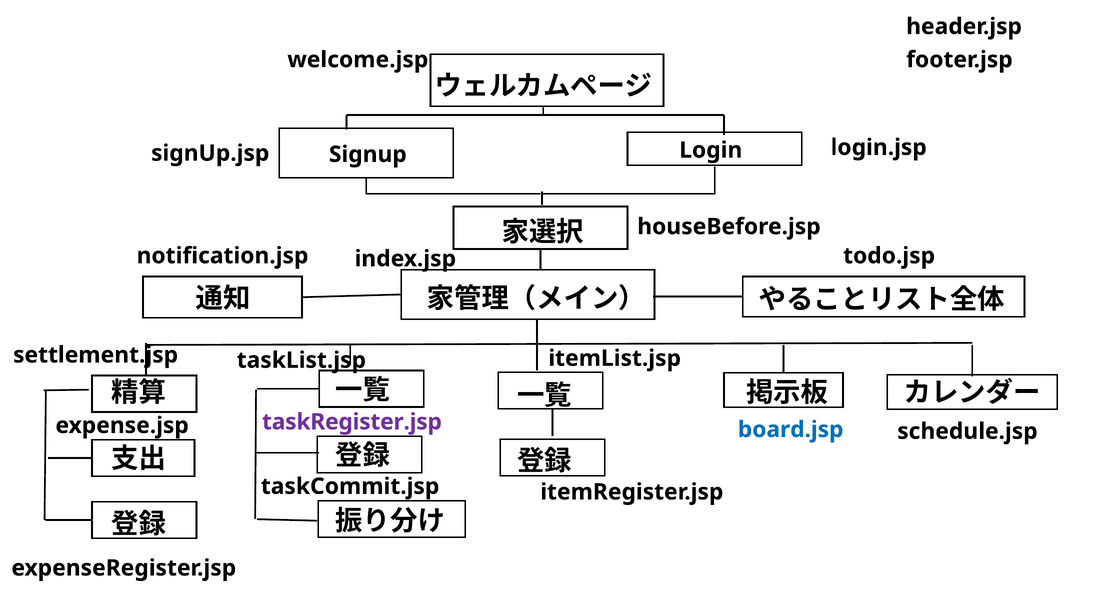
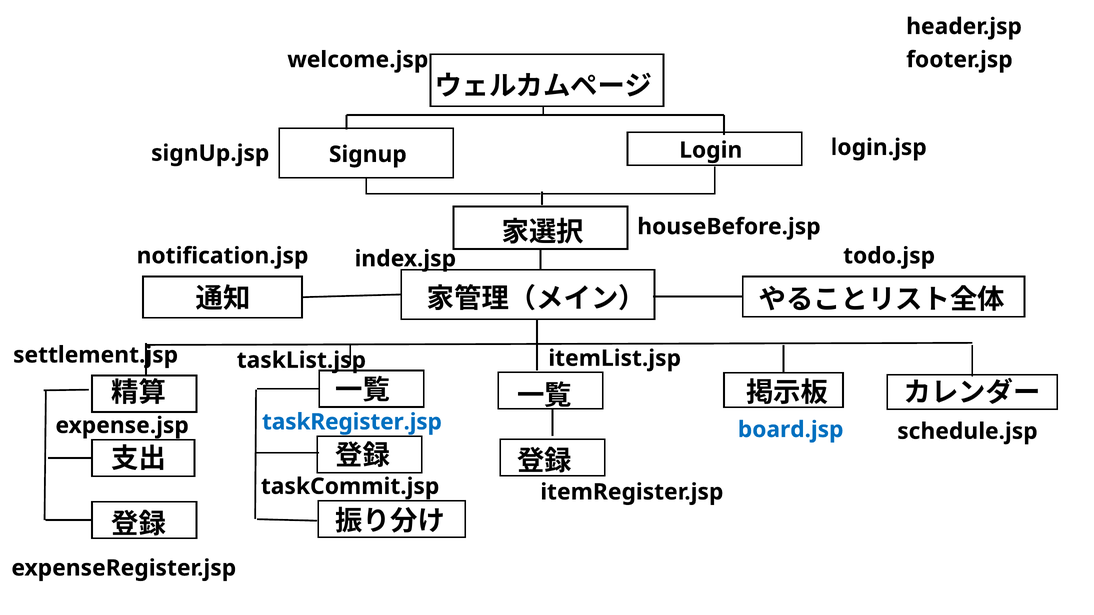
taskRegister.jsp colour: purple -> blue
